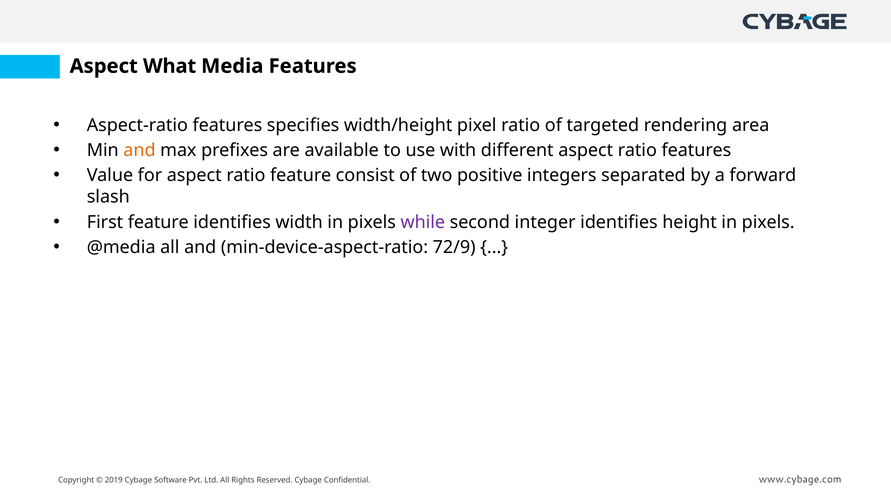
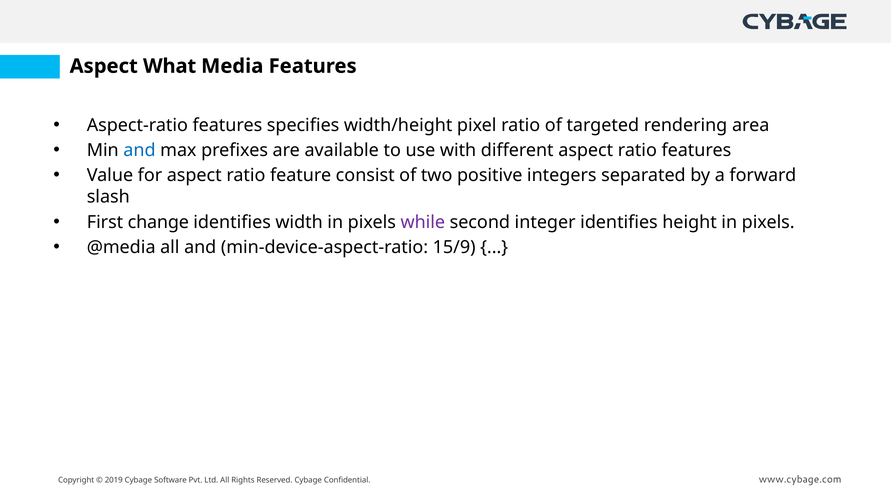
and at (139, 150) colour: orange -> blue
First feature: feature -> change
72/9: 72/9 -> 15/9
